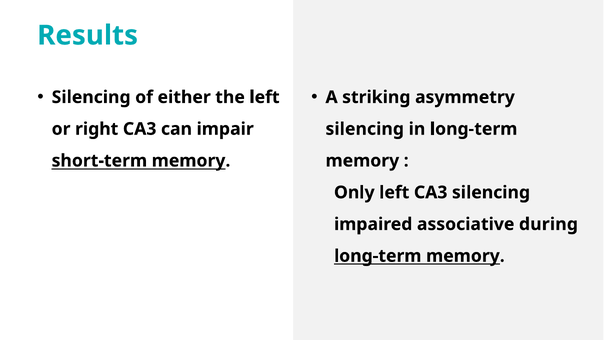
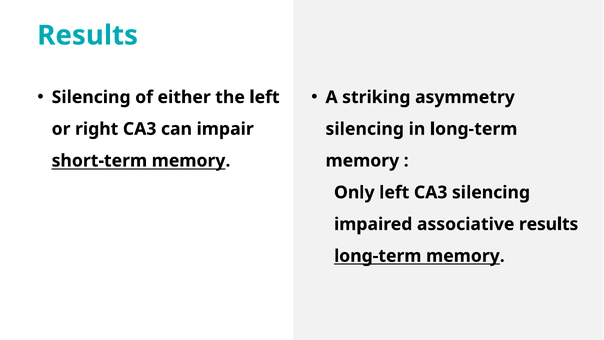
associative during: during -> results
